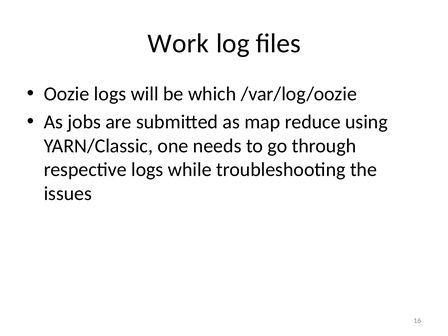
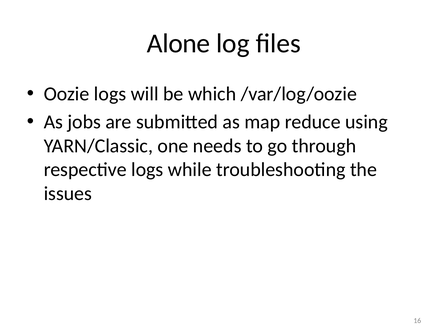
Work: Work -> Alone
